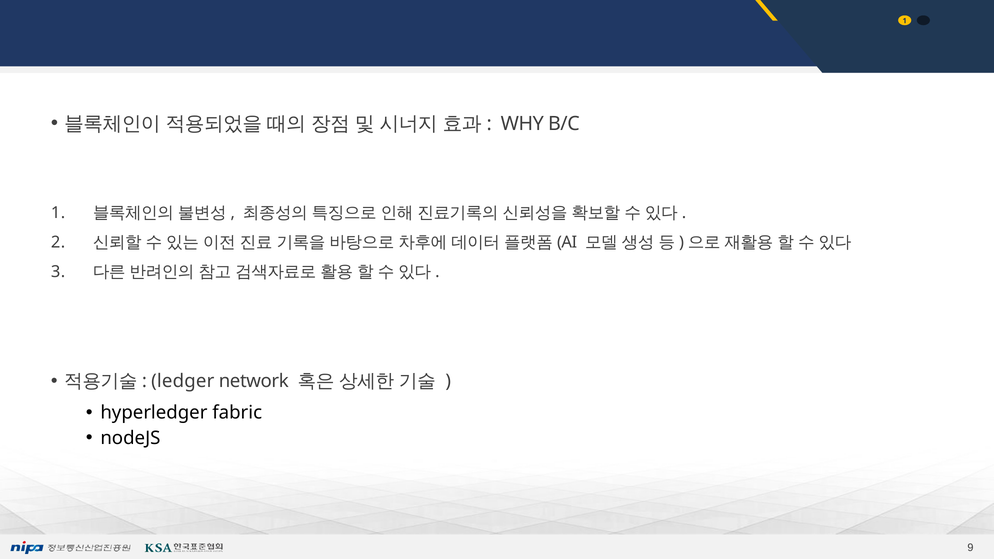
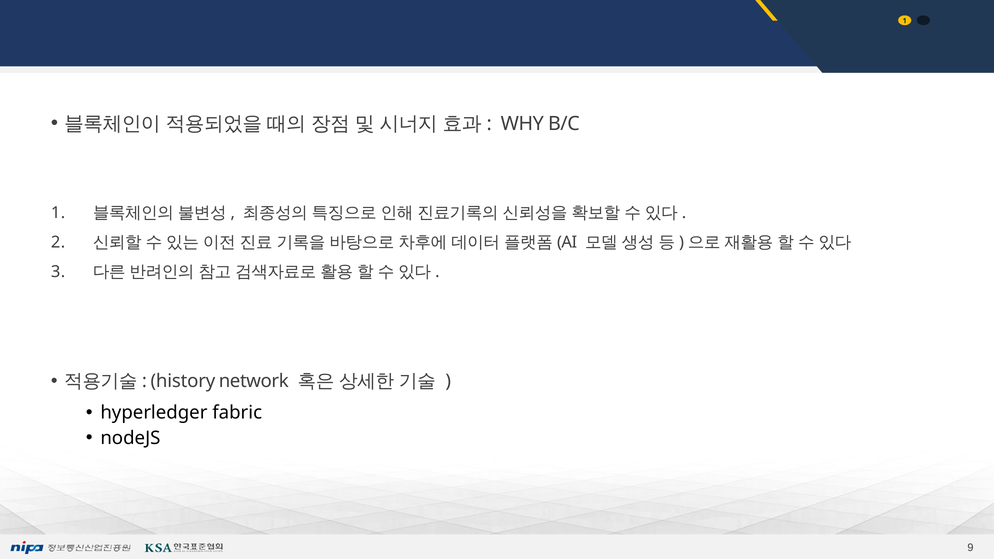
ledger: ledger -> history
